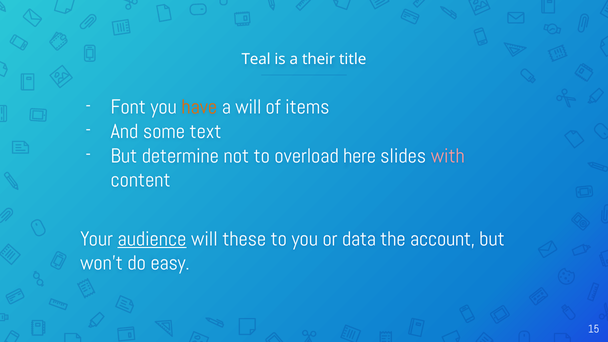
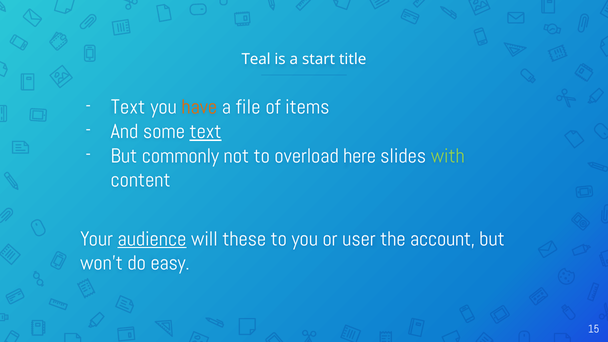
their: their -> start
Font at (128, 107): Font -> Text
a will: will -> file
text at (206, 131) underline: none -> present
determine: determine -> commonly
with colour: pink -> light green
data: data -> user
